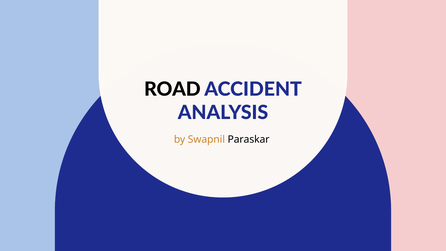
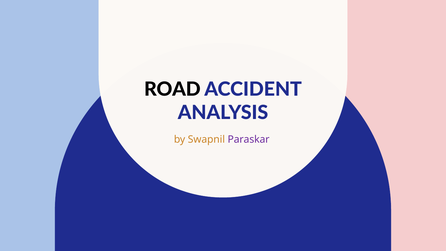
Paraskar colour: black -> purple
